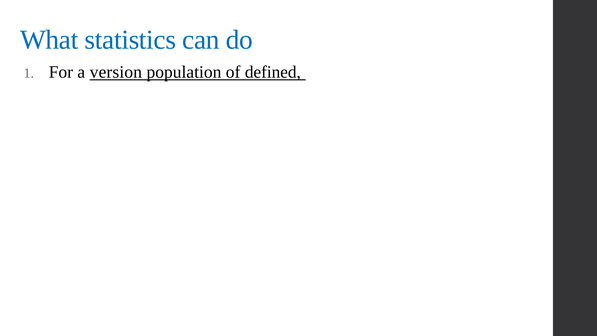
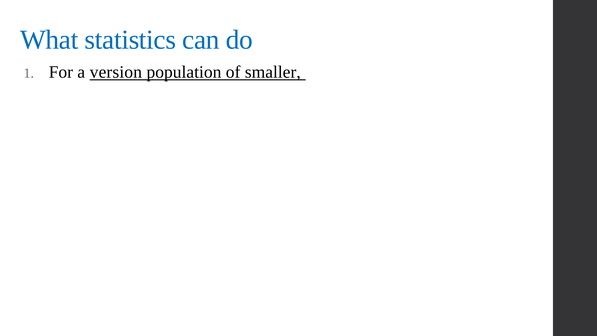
defined: defined -> smaller
